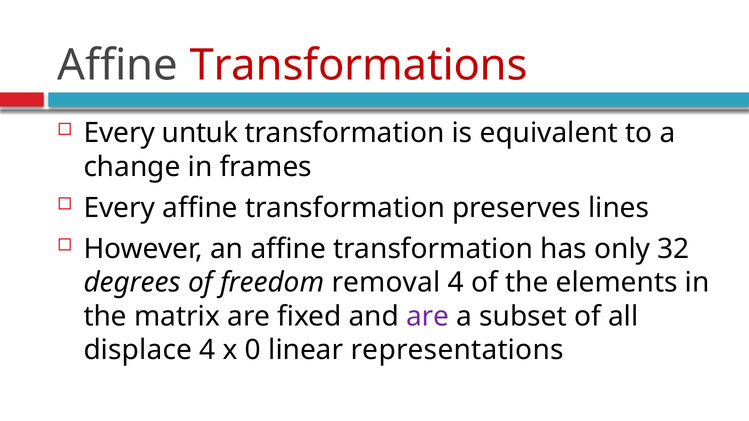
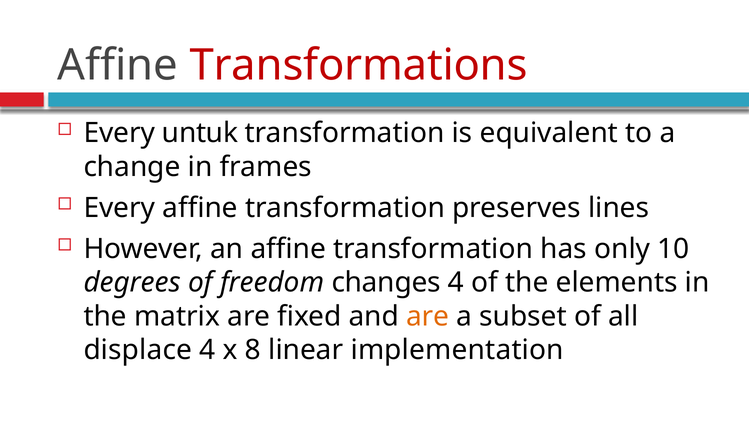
32: 32 -> 10
removal: removal -> changes
are at (428, 317) colour: purple -> orange
0: 0 -> 8
representations: representations -> implementation
